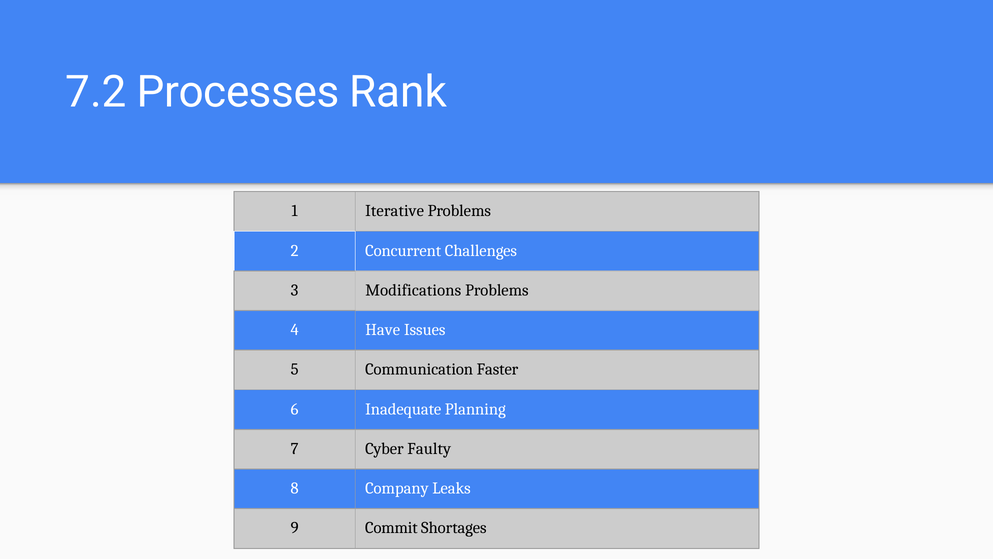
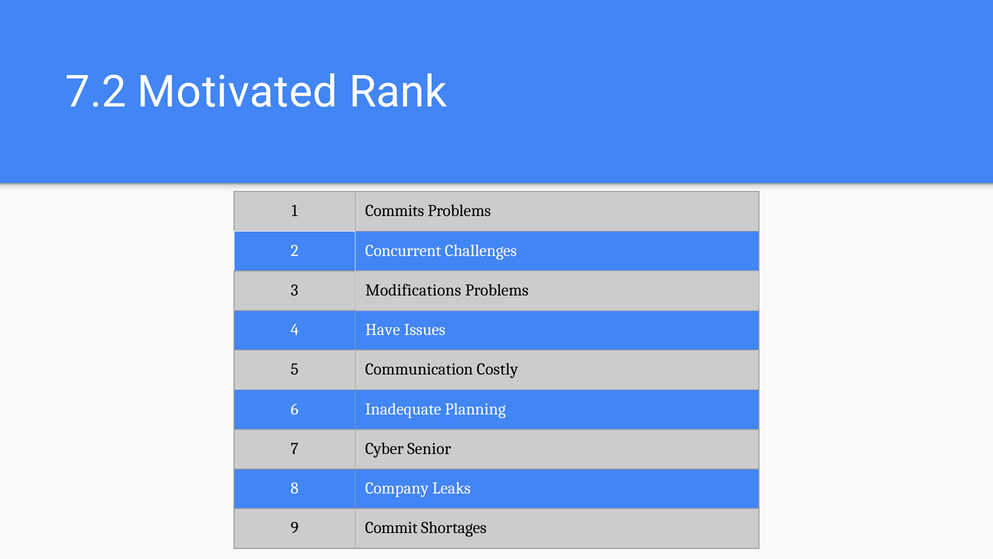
Processes: Processes -> Motivated
Iterative: Iterative -> Commits
Faster: Faster -> Costly
Faulty: Faulty -> Senior
